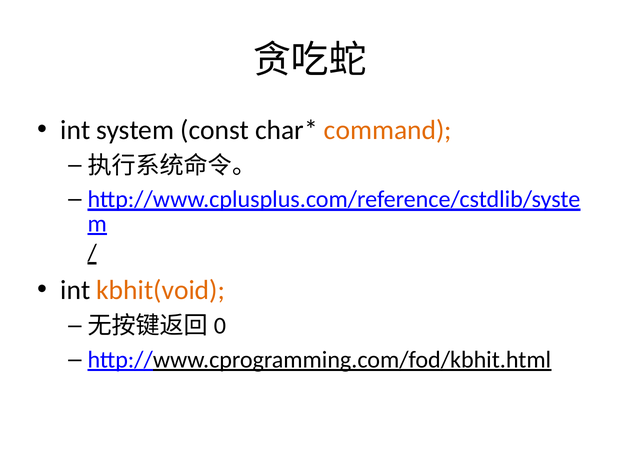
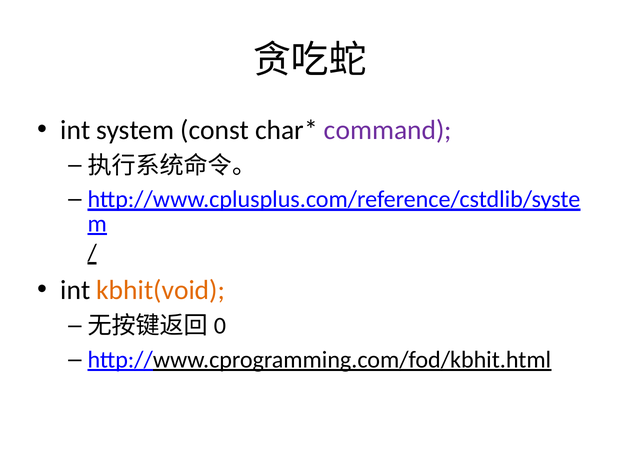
command colour: orange -> purple
